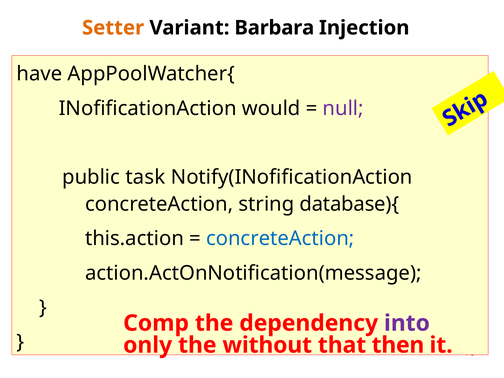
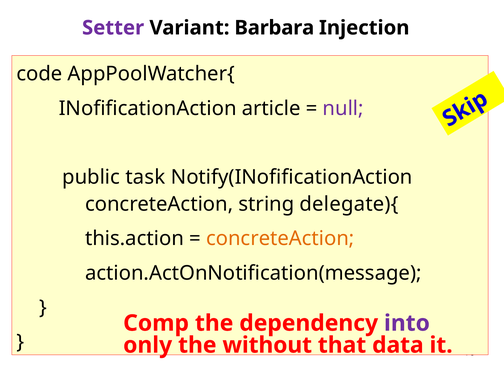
Setter colour: orange -> purple
have: have -> code
would: would -> article
database){: database){ -> delegate){
concreteAction at (280, 239) colour: blue -> orange
then: then -> data
